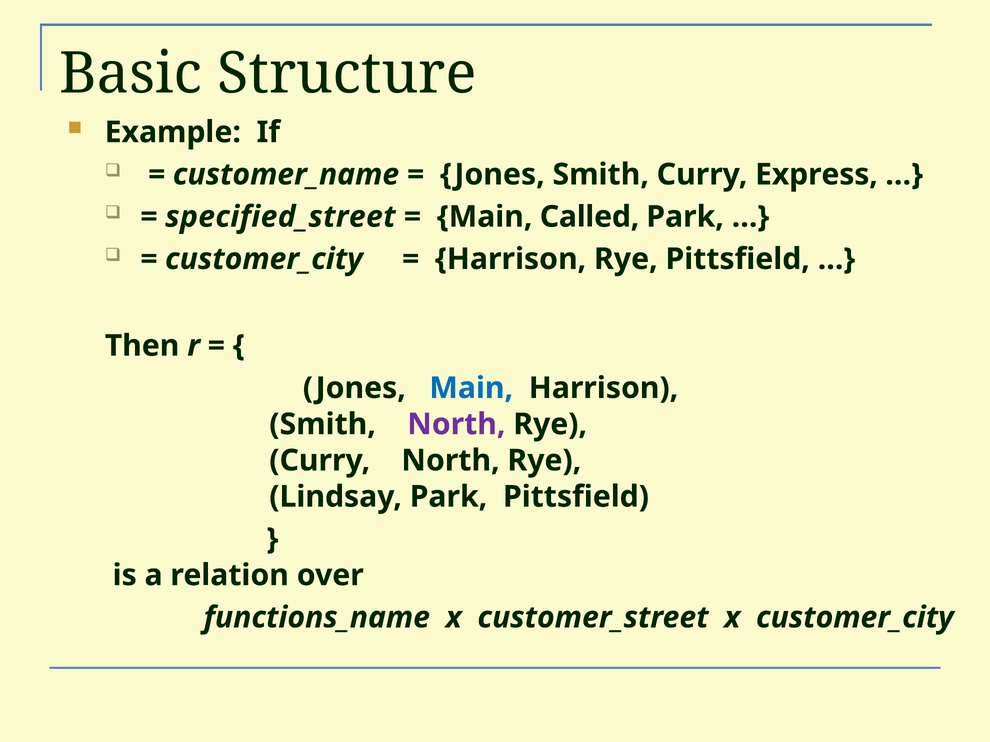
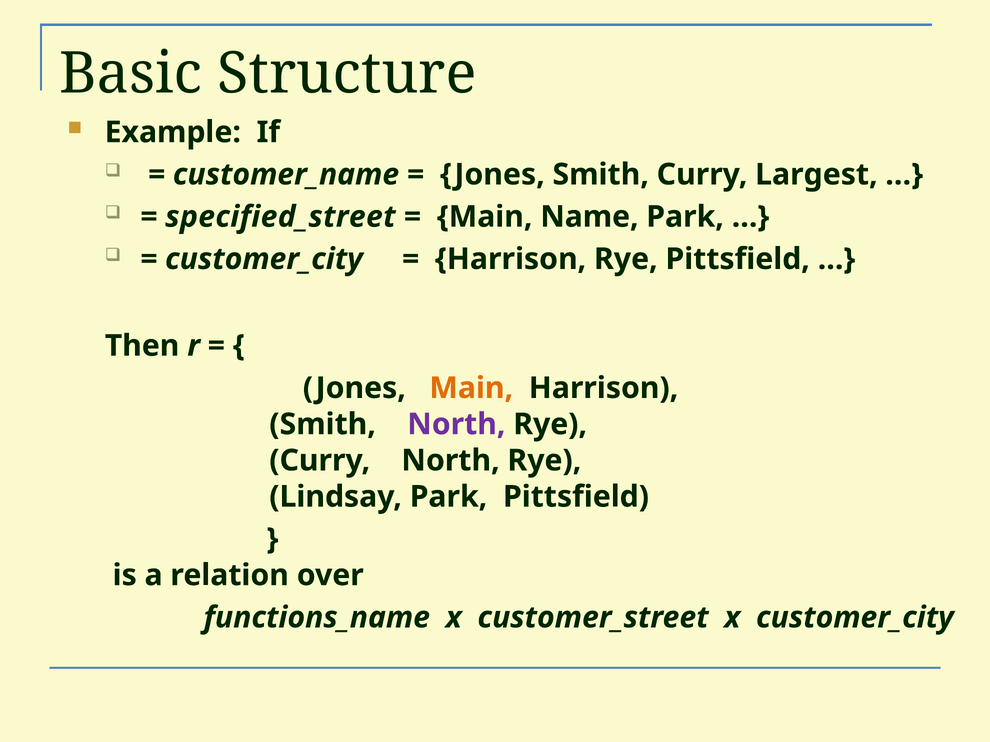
Express: Express -> Largest
Called: Called -> Name
Main at (471, 388) colour: blue -> orange
